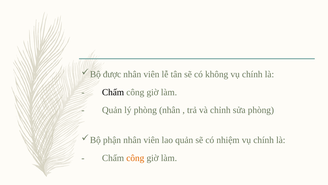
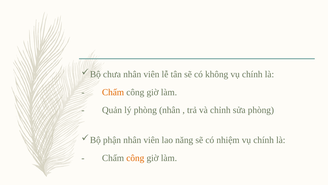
được: được -> chưa
Chấm at (113, 92) colour: black -> orange
lao quản: quản -> năng
